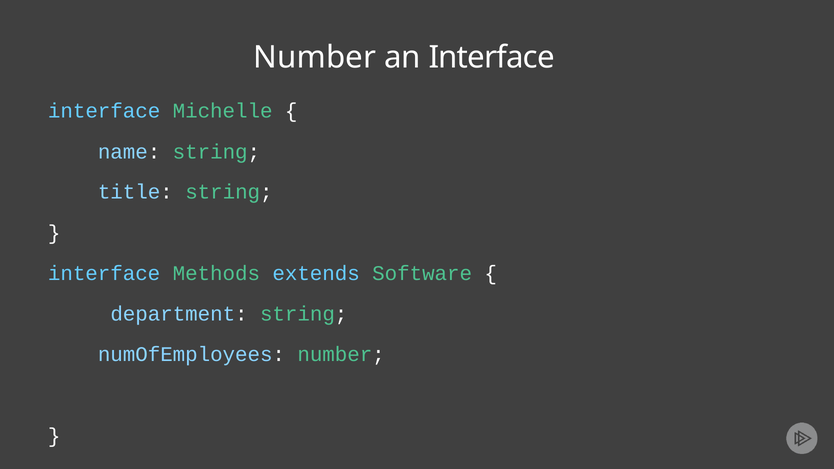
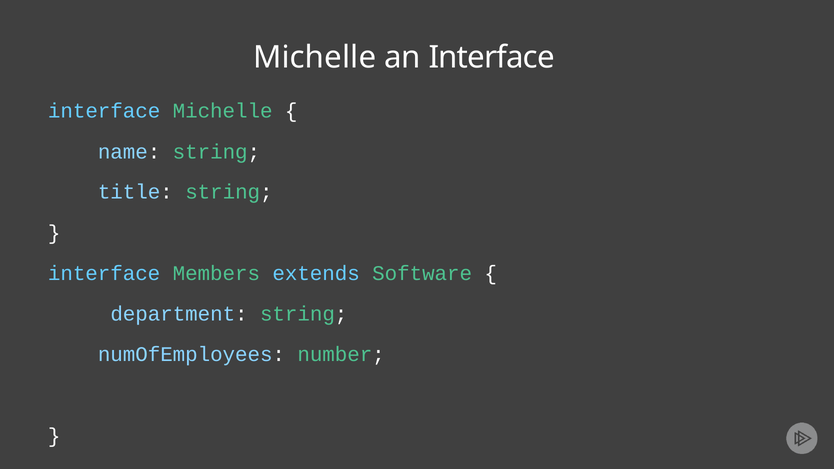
Number at (315, 57): Number -> Michelle
Methods: Methods -> Members
